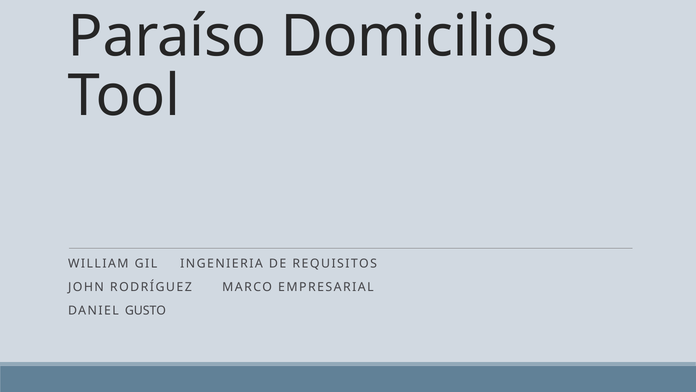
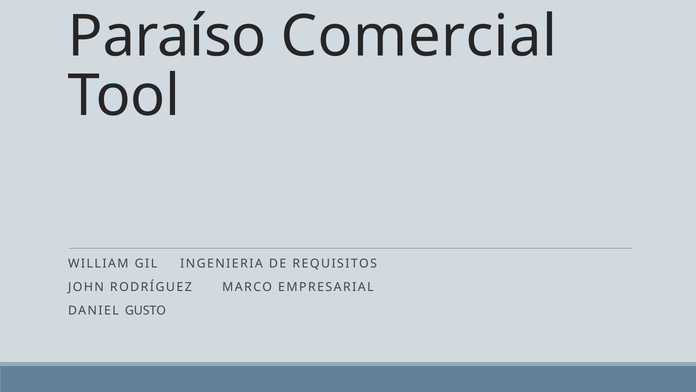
Domicilios: Domicilios -> Comercial
